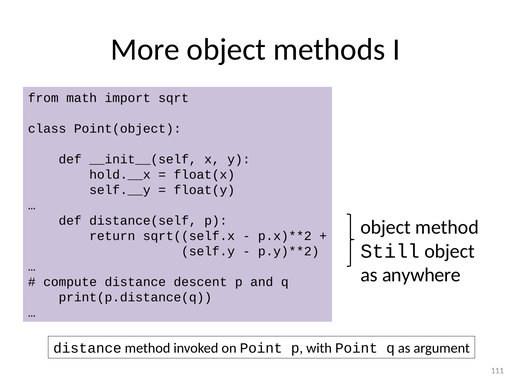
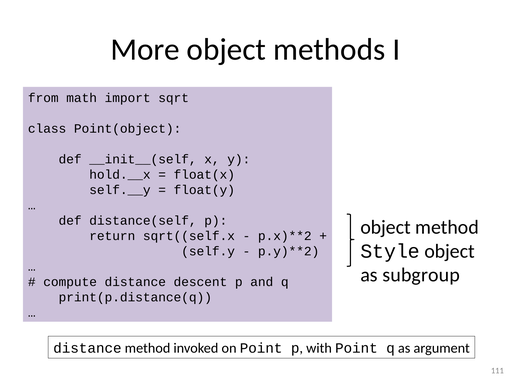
Still: Still -> Style
anywhere: anywhere -> subgroup
